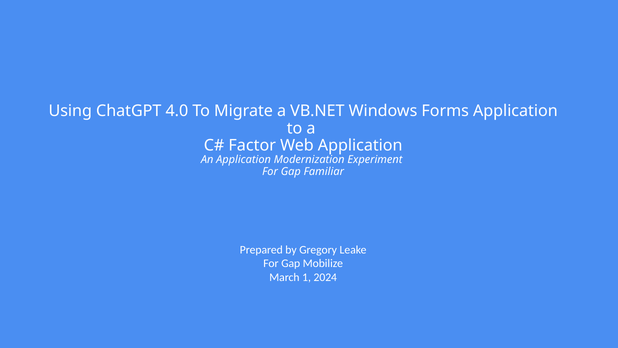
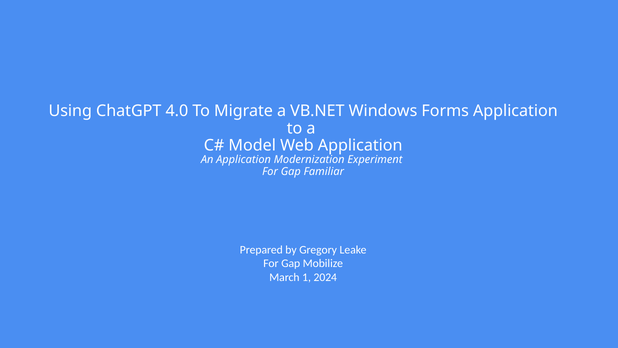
Factor: Factor -> Model
